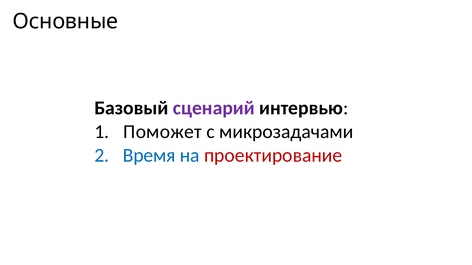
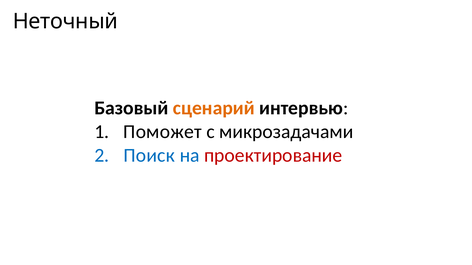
Основные: Основные -> Неточный
сценарий colour: purple -> orange
Время: Время -> Поиск
